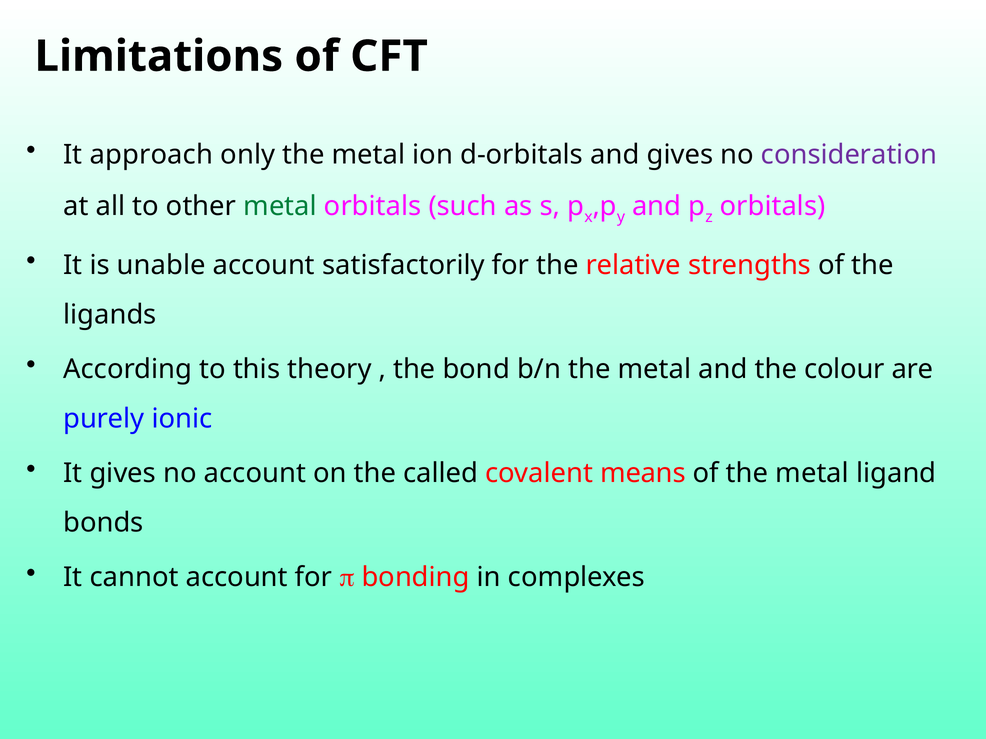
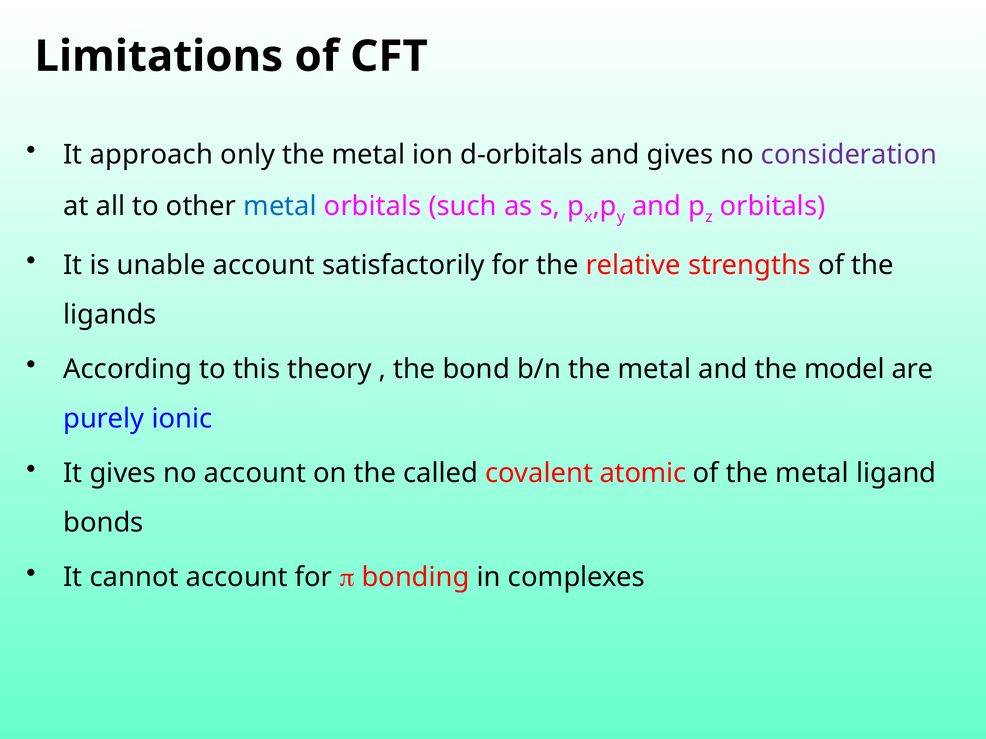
metal at (280, 206) colour: green -> blue
colour: colour -> model
means: means -> atomic
